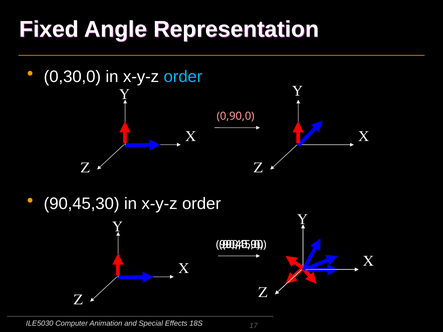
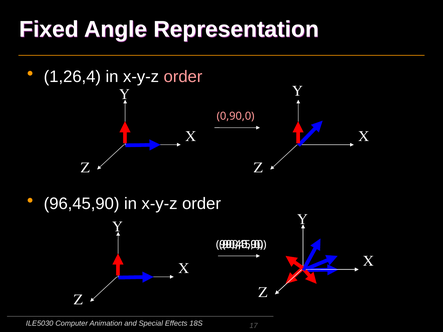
0,30,0: 0,30,0 -> 1,26,4
order at (183, 77) colour: light blue -> pink
90,45,30: 90,45,30 -> 96,45,90
